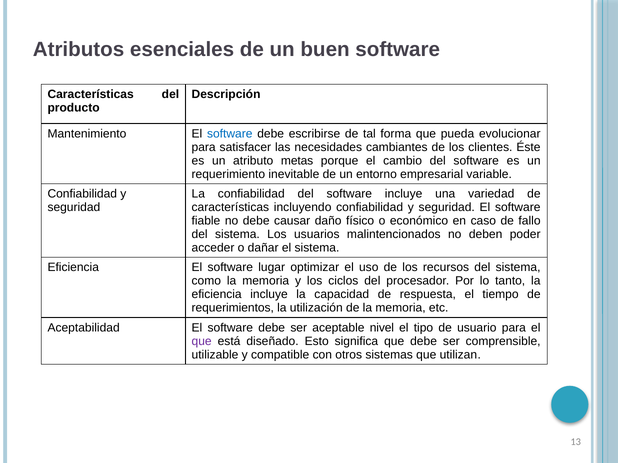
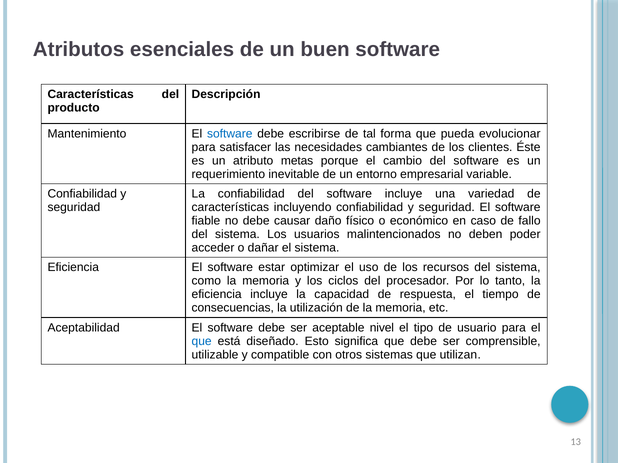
lugar: lugar -> estar
requerimientos: requerimientos -> consecuencias
que at (202, 341) colour: purple -> blue
